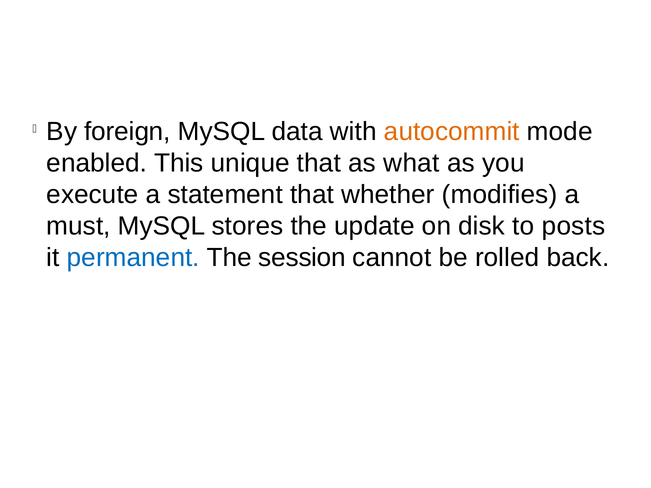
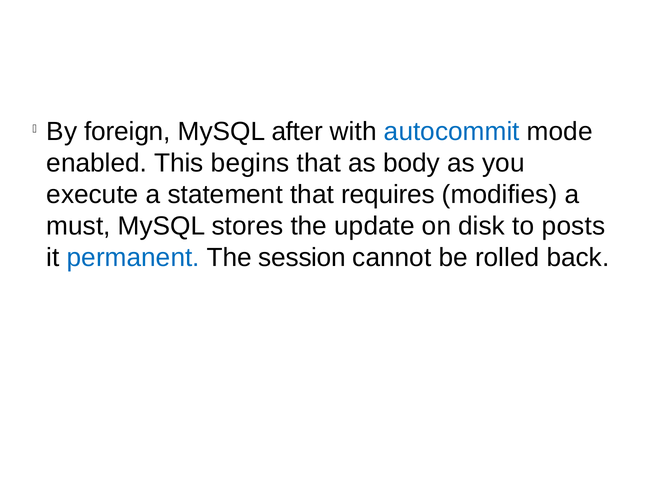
data: data -> after
autocommit colour: orange -> blue
unique: unique -> begins
what: what -> body
whether: whether -> requires
